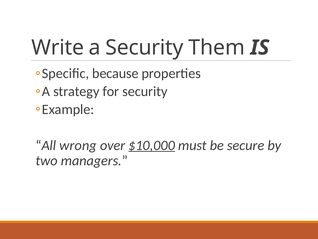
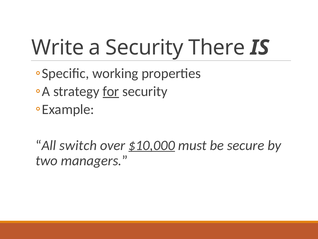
Them: Them -> There
because: because -> working
for underline: none -> present
wrong: wrong -> switch
